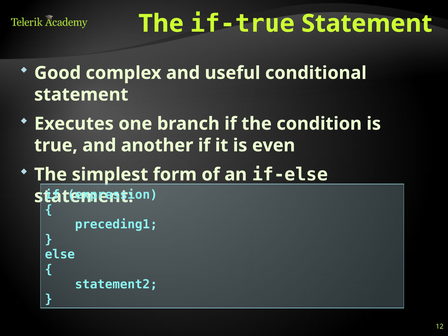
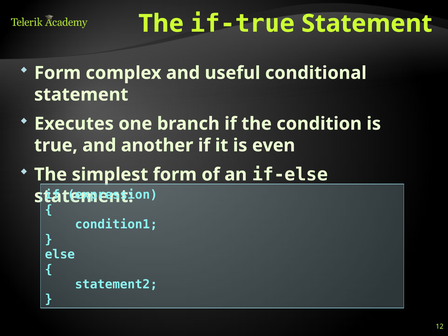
Good at (58, 73): Good -> Form
preceding1: preceding1 -> condition1
